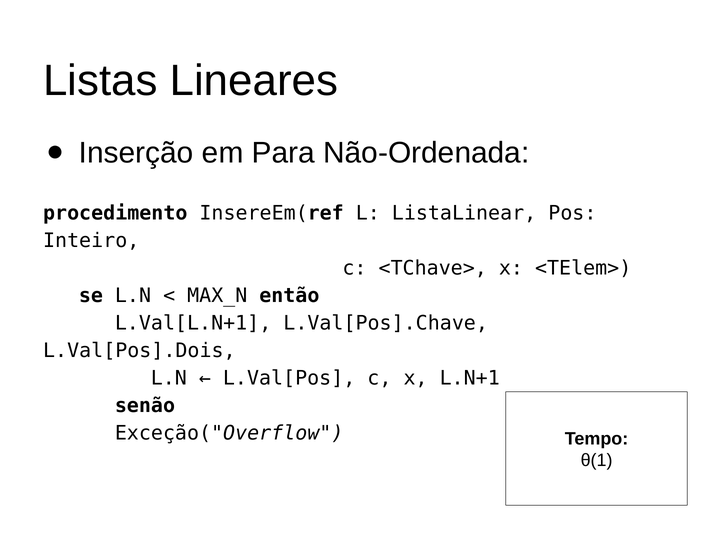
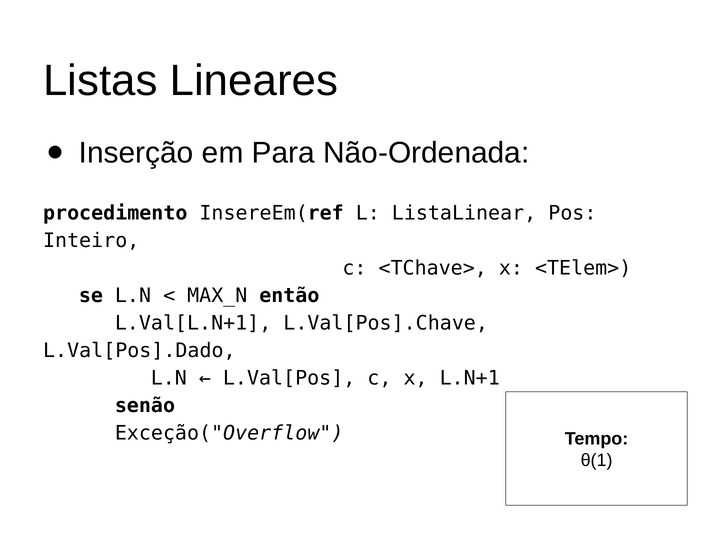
L.Val[Pos].Dois: L.Val[Pos].Dois -> L.Val[Pos].Dado
